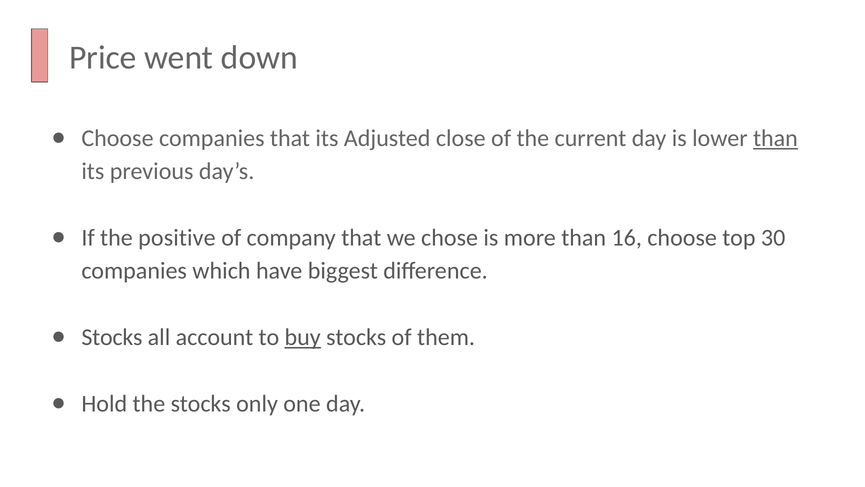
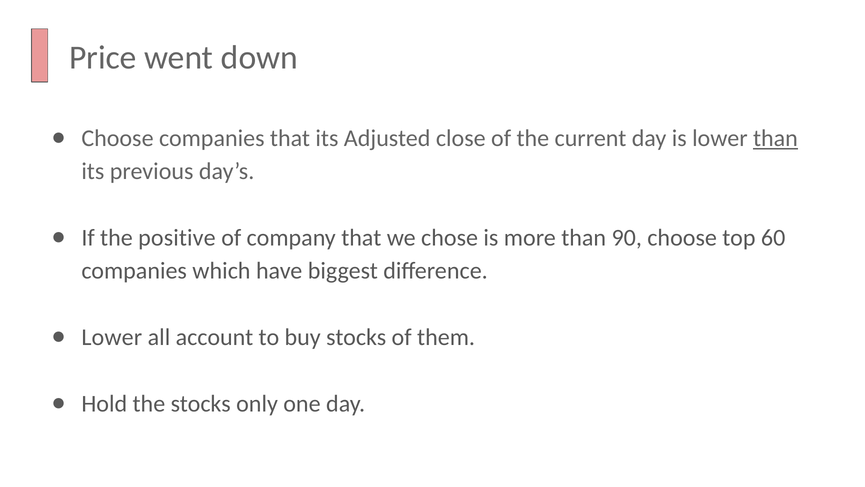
16: 16 -> 90
30: 30 -> 60
Stocks at (112, 337): Stocks -> Lower
buy underline: present -> none
